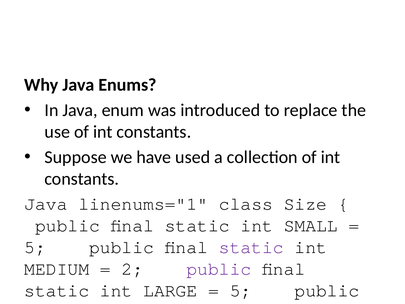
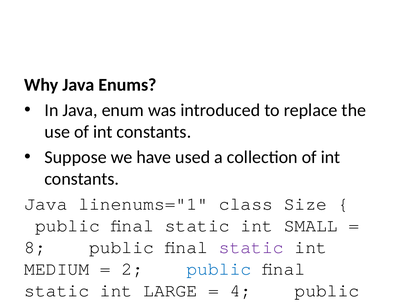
5 at (35, 247): 5 -> 8
public at (219, 269) colour: purple -> blue
5 at (240, 290): 5 -> 4
